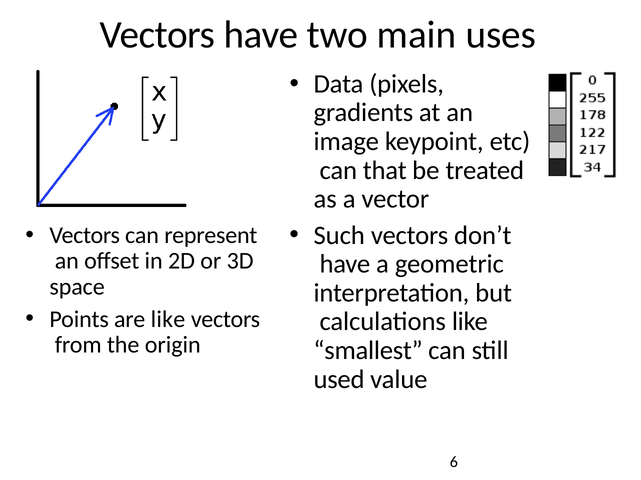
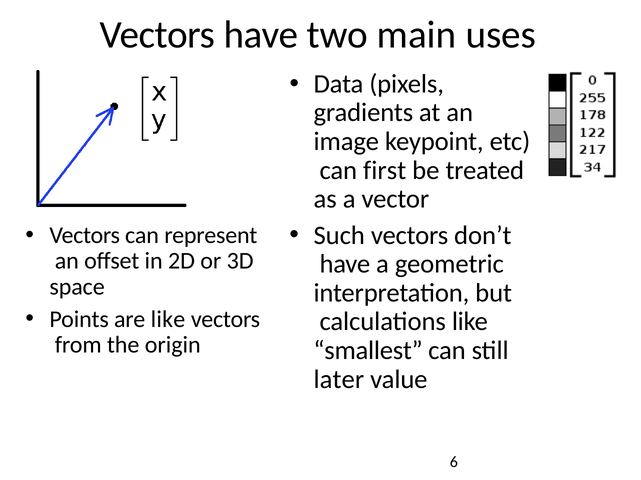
that: that -> first
used: used -> later
